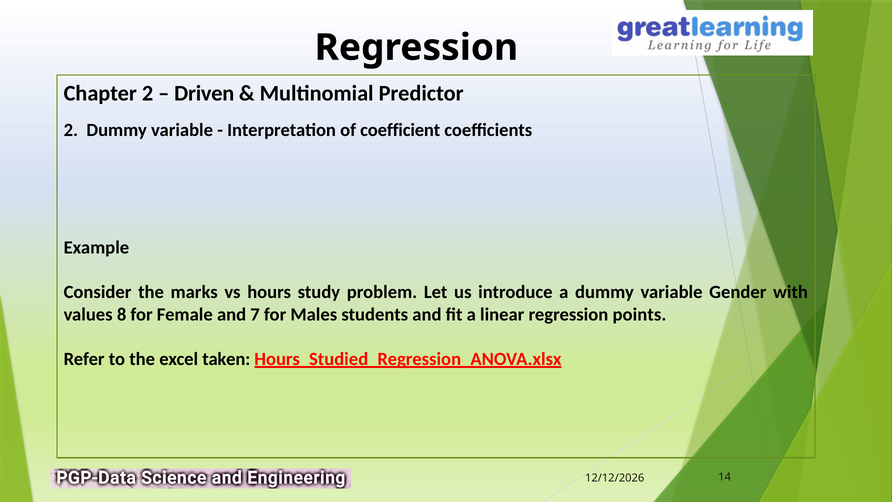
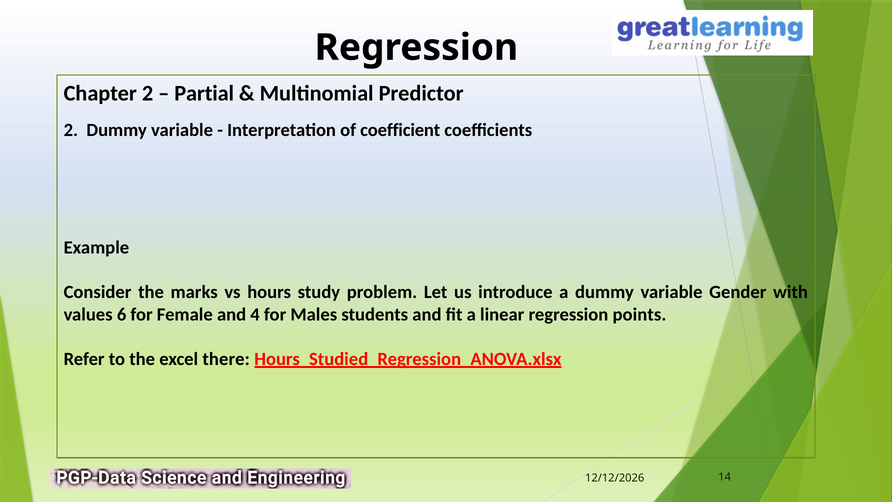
Driven: Driven -> Partial
8: 8 -> 6
7: 7 -> 4
taken: taken -> there
